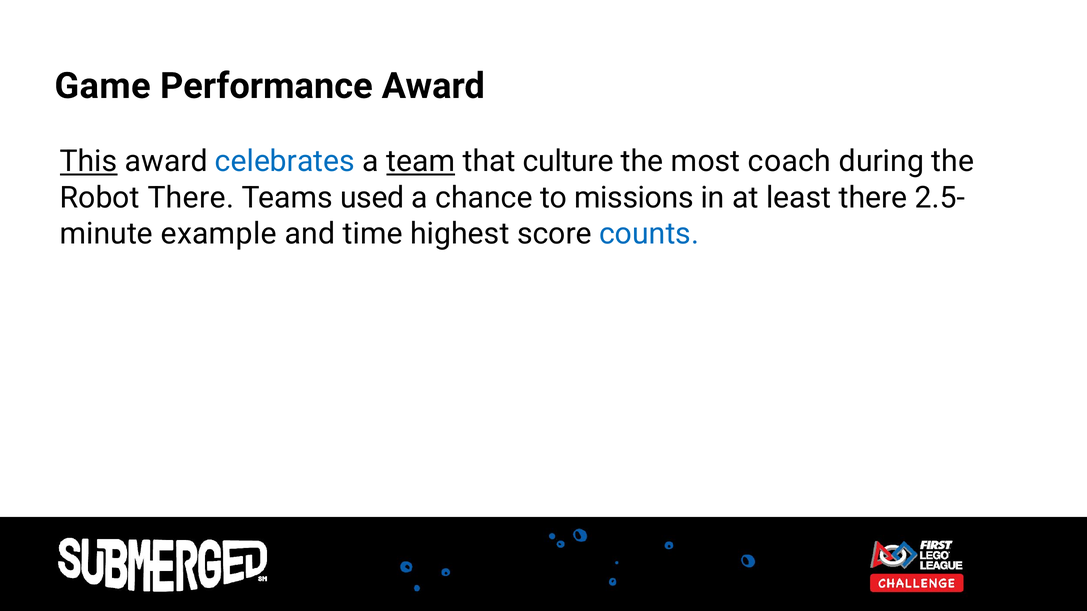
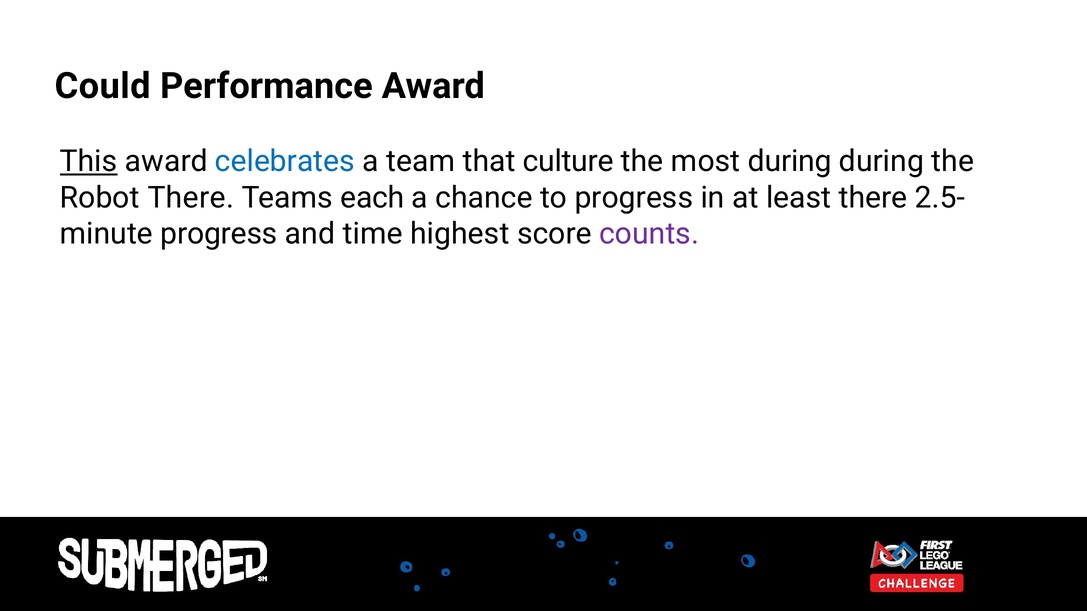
Game: Game -> Could
team underline: present -> none
most coach: coach -> during
used: used -> each
to missions: missions -> progress
example at (219, 234): example -> progress
counts colour: blue -> purple
